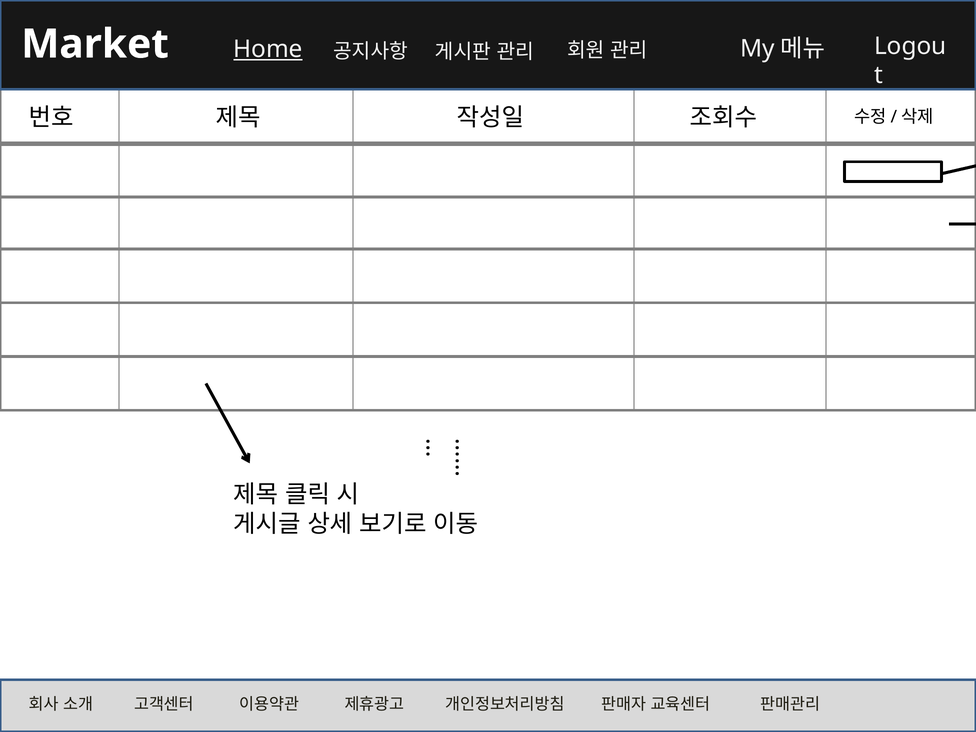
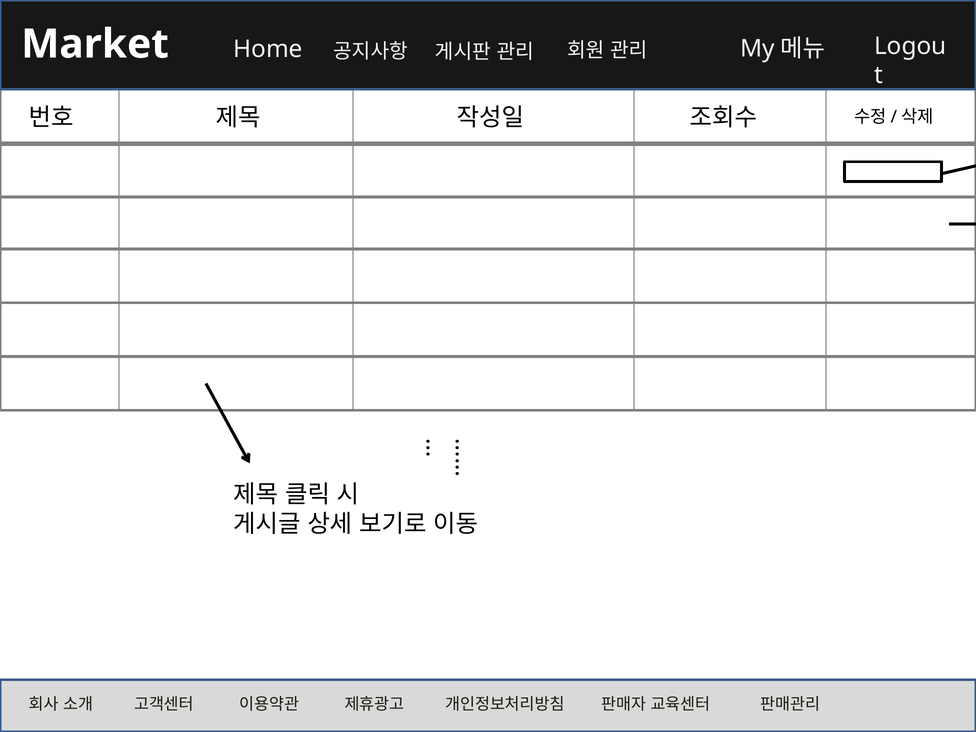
Home underline: present -> none
